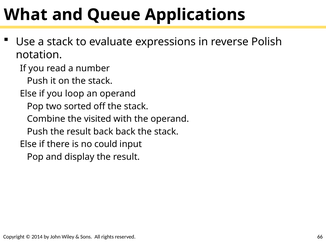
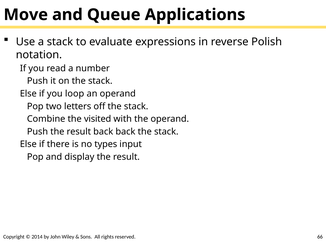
What: What -> Move
sorted: sorted -> letters
could: could -> types
